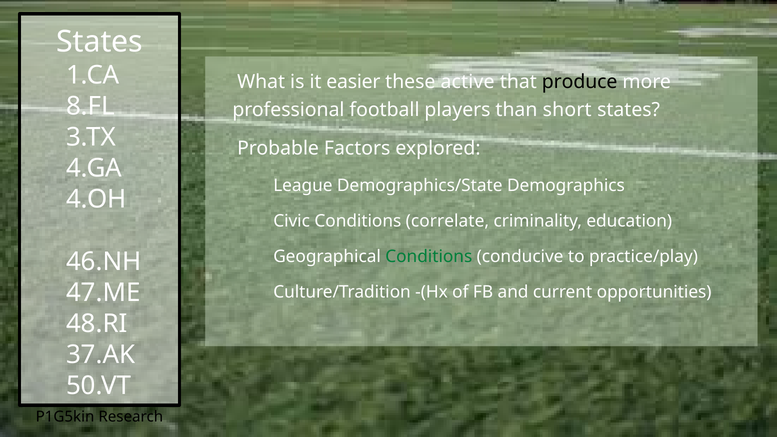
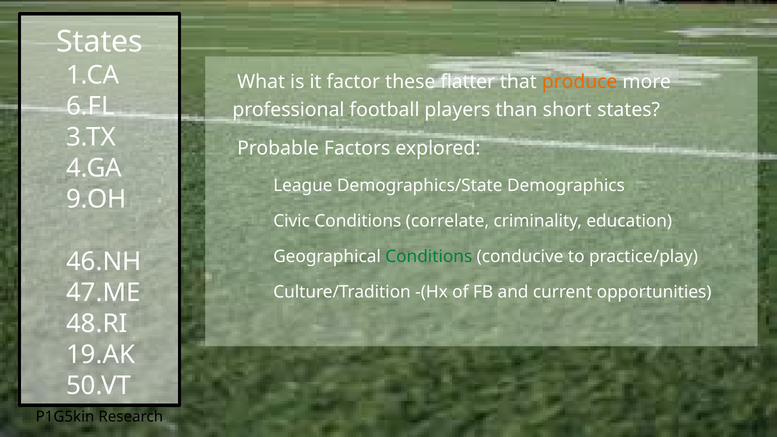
easier: easier -> factor
active: active -> flatter
produce colour: black -> orange
8.FL: 8.FL -> 6.FL
4.OH: 4.OH -> 9.OH
37.AK: 37.AK -> 19.AK
